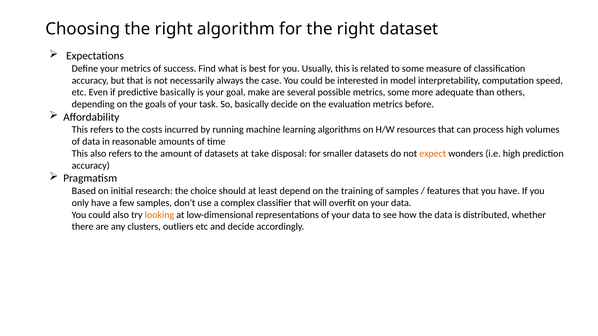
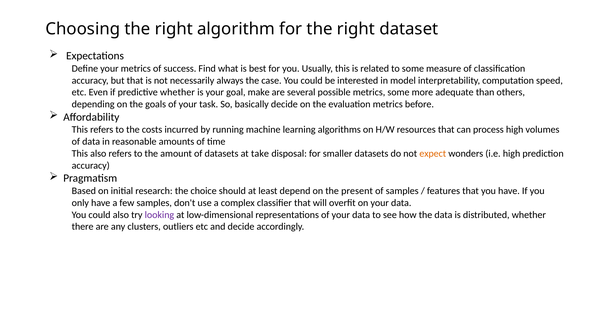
predictive basically: basically -> whether
training: training -> present
looking colour: orange -> purple
